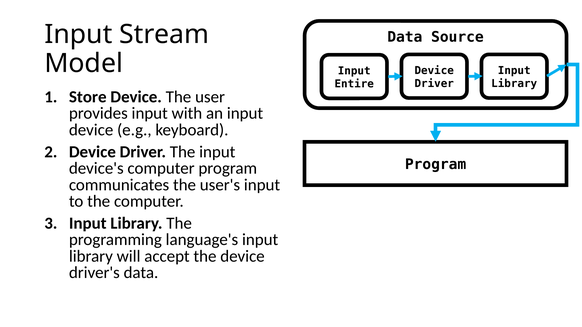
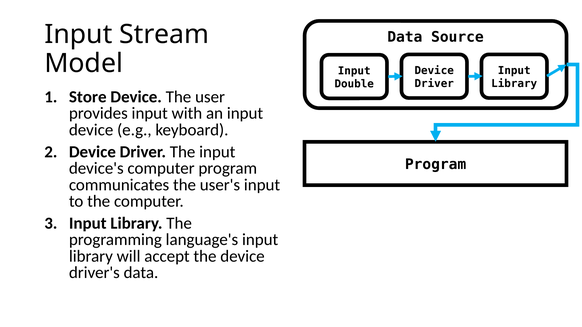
Entire: Entire -> Double
